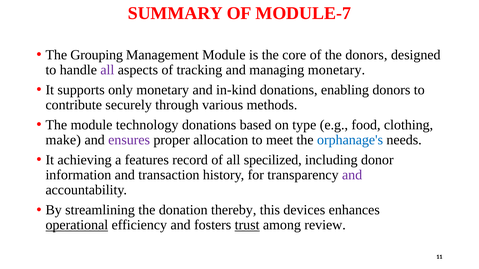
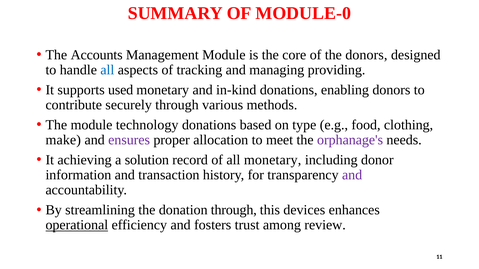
MODULE-7: MODULE-7 -> MODULE-0
Grouping: Grouping -> Accounts
all at (107, 70) colour: purple -> blue
managing monetary: monetary -> providing
only: only -> used
orphanage's colour: blue -> purple
features: features -> solution
all specilized: specilized -> monetary
donation thereby: thereby -> through
trust underline: present -> none
